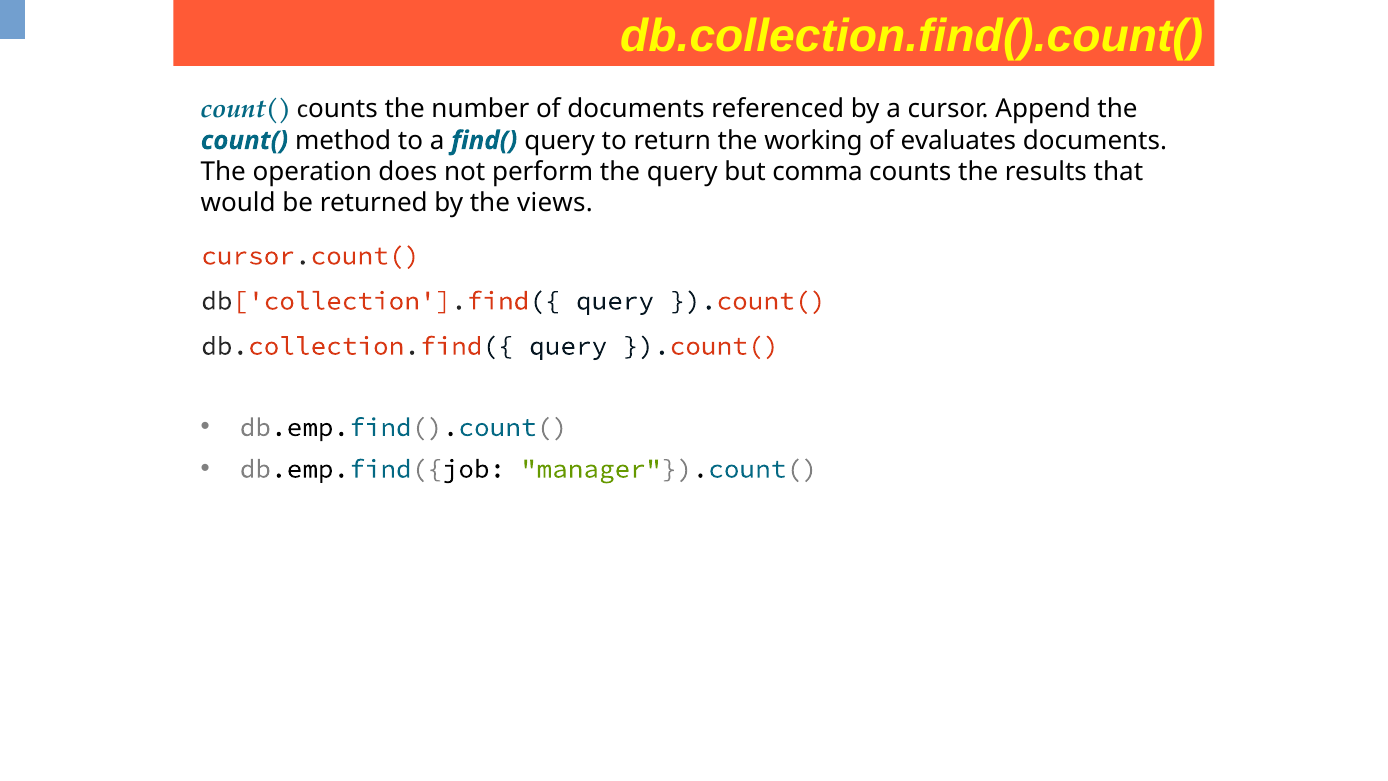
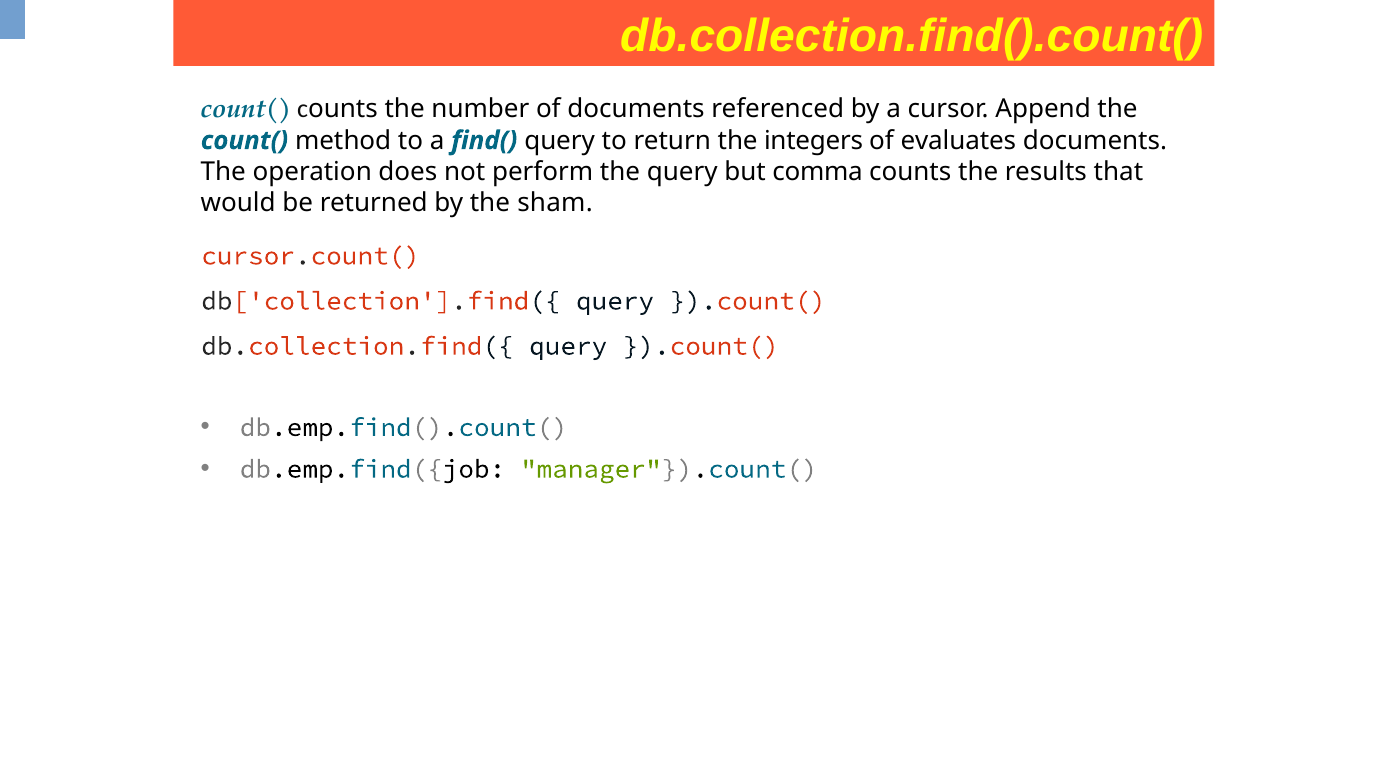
working: working -> integers
views: views -> sham
